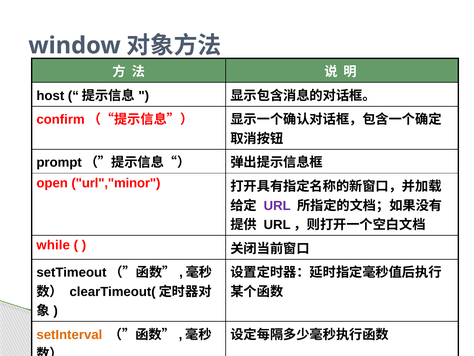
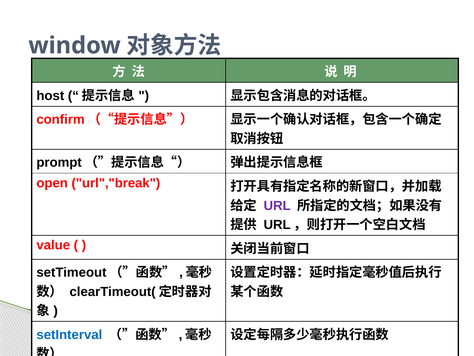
url","minor: url","minor -> url","break
while: while -> value
setInterval colour: orange -> blue
